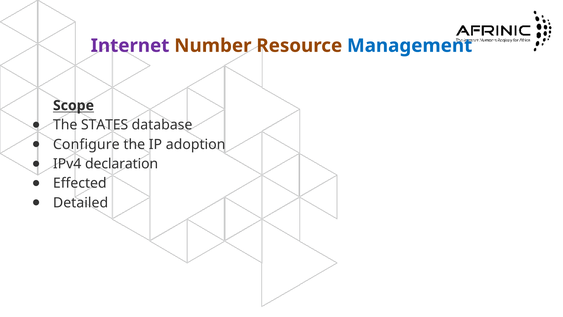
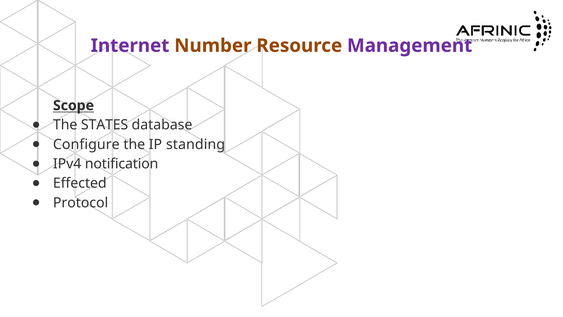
Management colour: blue -> purple
adoption: adoption -> standing
declaration: declaration -> notification
Detailed: Detailed -> Protocol
